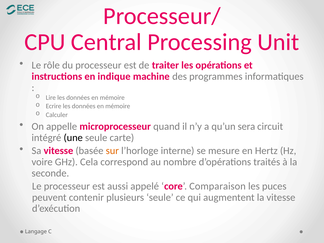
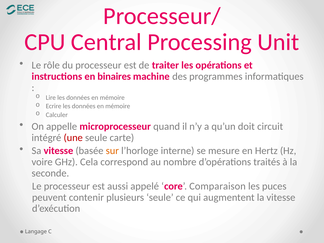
indique: indique -> binaires
sera: sera -> doit
une colour: black -> red
